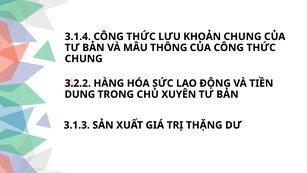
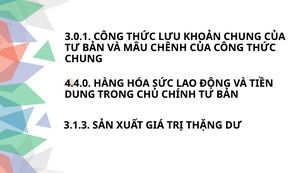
3.1.4: 3.1.4 -> 3.0.1
THÔNG: THÔNG -> CHÊNH
3.2.2: 3.2.2 -> 4.4.0
XUYÊN: XUYÊN -> CHÍNH
